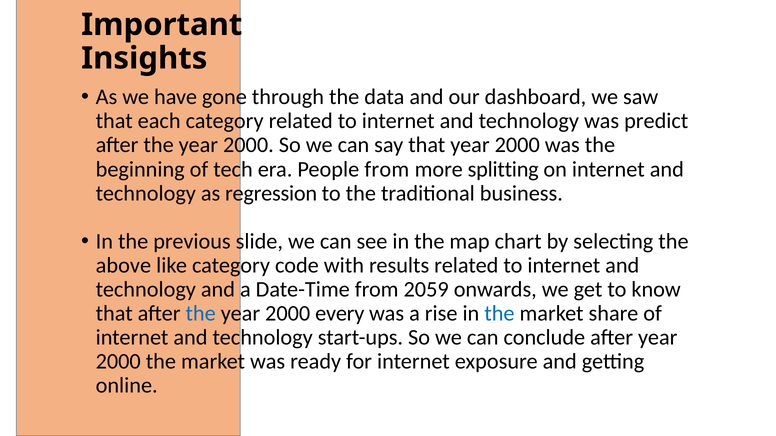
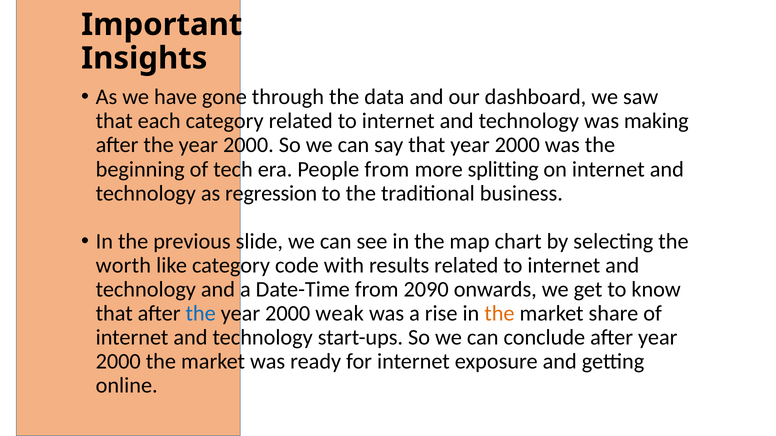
predict: predict -> making
above: above -> worth
2059: 2059 -> 2090
every: every -> weak
the at (499, 314) colour: blue -> orange
